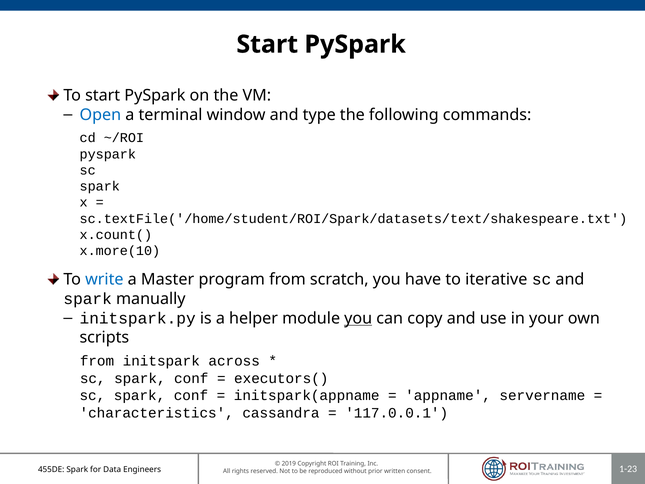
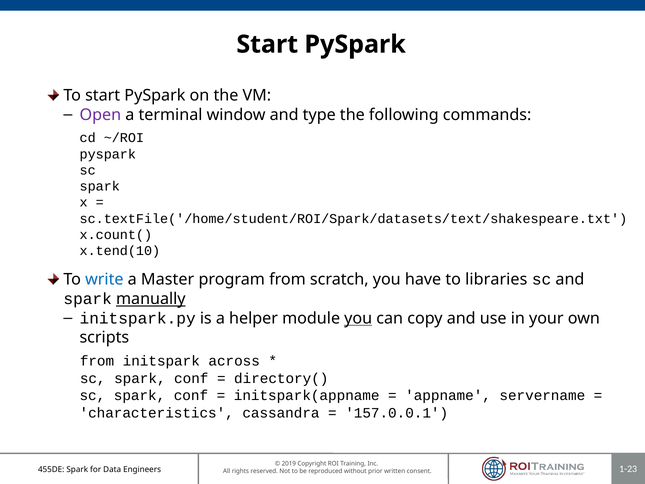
Open colour: blue -> purple
x.more(10: x.more(10 -> x.tend(10
iterative: iterative -> libraries
manually underline: none -> present
executors(: executors( -> directory(
117.0.0.1: 117.0.0.1 -> 157.0.0.1
